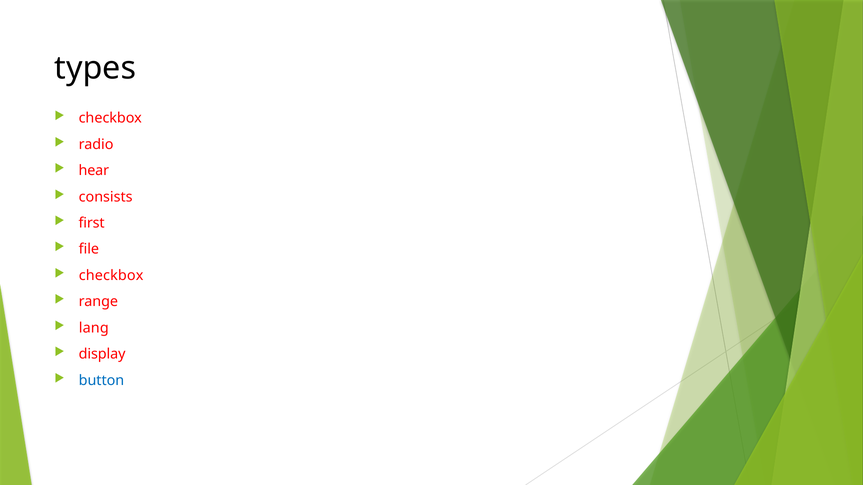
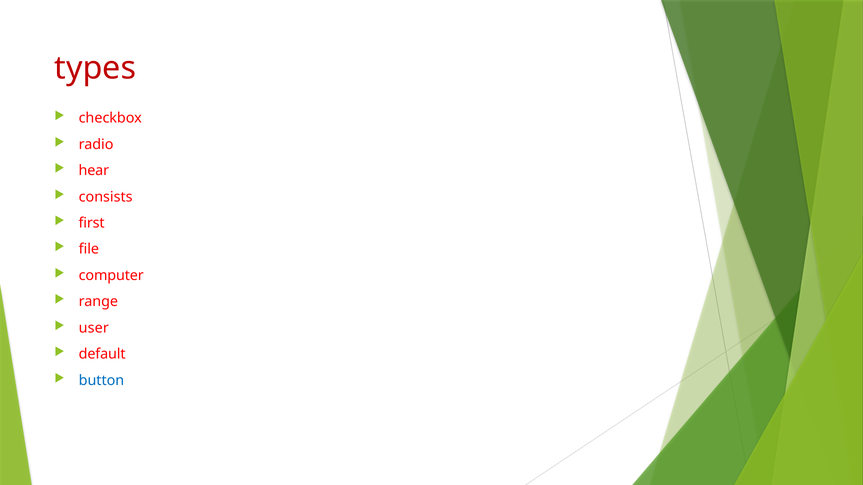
types colour: black -> red
checkbox at (111, 276): checkbox -> computer
lang: lang -> user
display: display -> default
